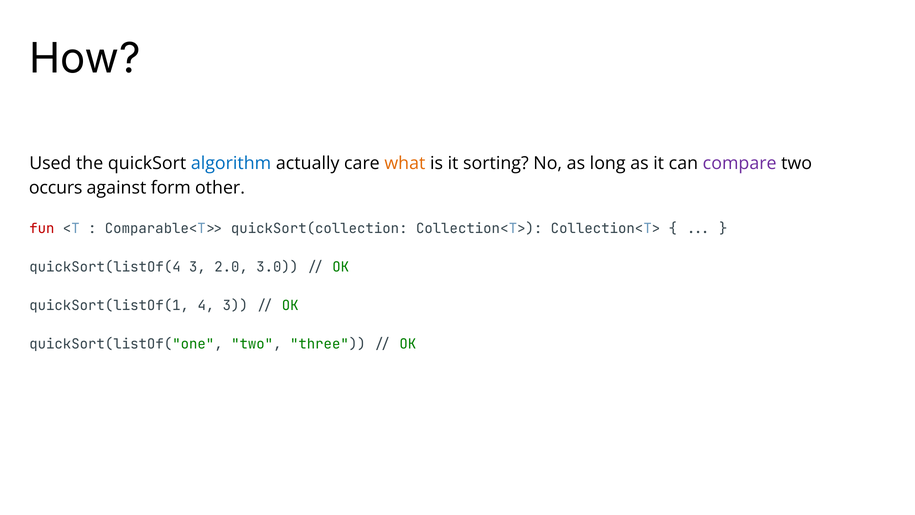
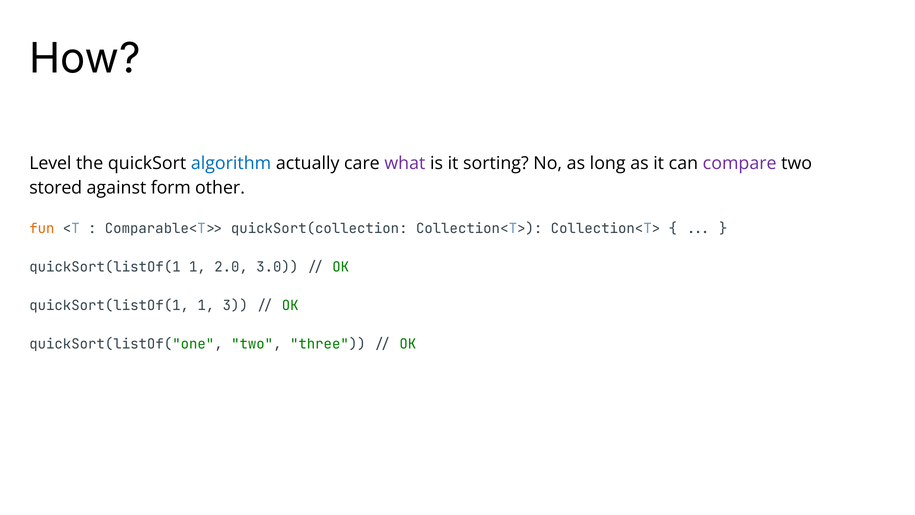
Used: Used -> Level
what colour: orange -> purple
occurs: occurs -> stored
fun colour: red -> orange
quickSort(listOf(4.3: quickSort(listOf(4.3 -> quickSort(listOf(1.1
4: 4 -> 1
